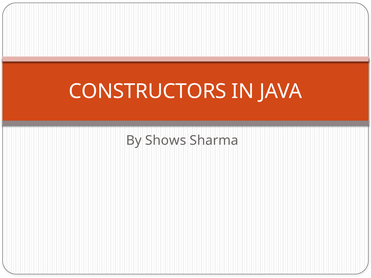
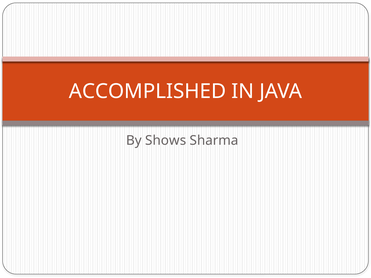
CONSTRUCTORS: CONSTRUCTORS -> ACCOMPLISHED
